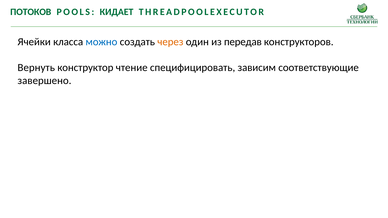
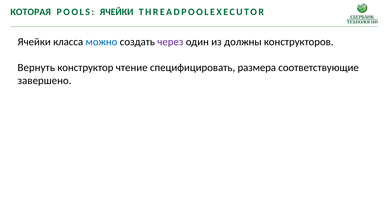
ПОТОКОВ: ПОТОКОВ -> КОТОРАЯ
POOLS КИДАЕТ: КИДАЕТ -> ЯЧЕЙКИ
через colour: orange -> purple
передав: передав -> должны
зависим: зависим -> размера
